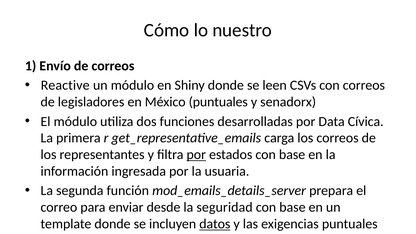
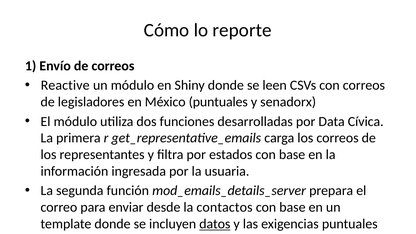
nuestro: nuestro -> reporte
por at (196, 155) underline: present -> none
seguridad: seguridad -> contactos
